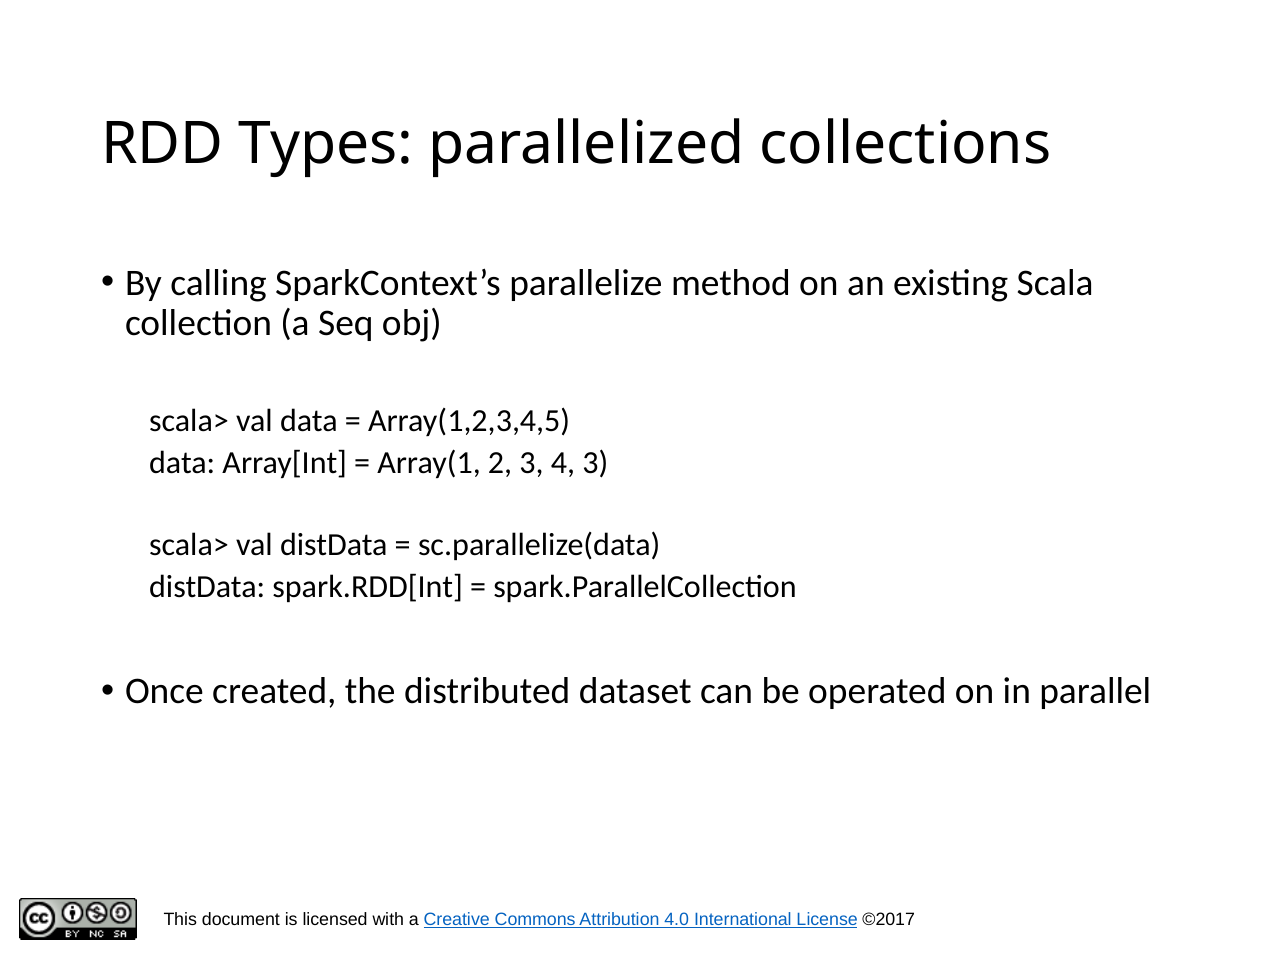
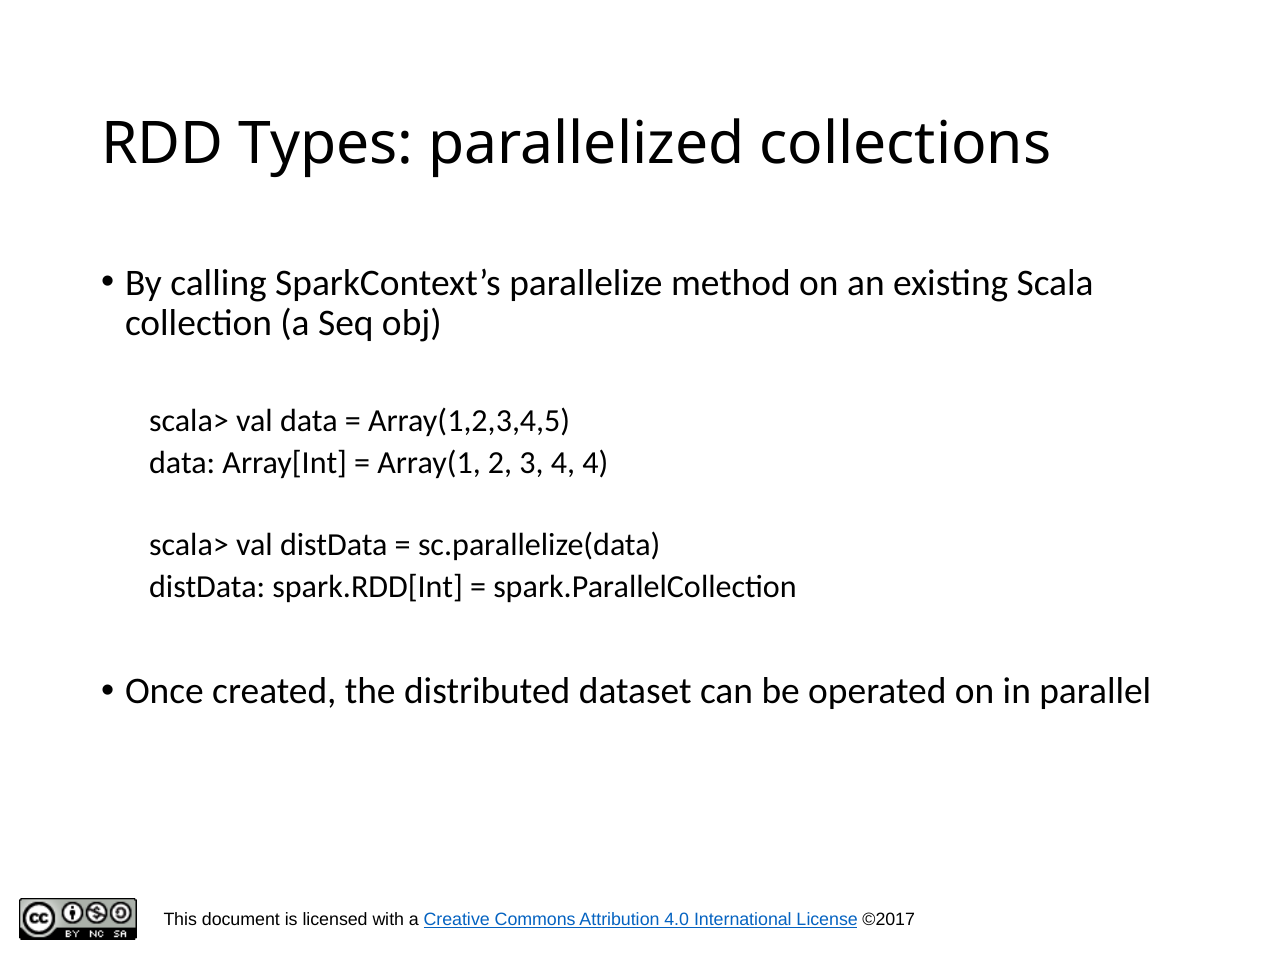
4 3: 3 -> 4
